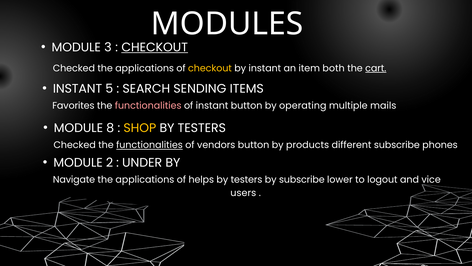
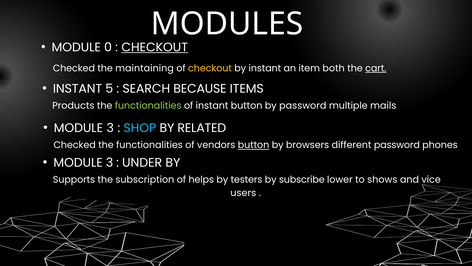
3: 3 -> 0
Checked the applications: applications -> maintaining
SENDING: SENDING -> BECAUSE
Favorites: Favorites -> Products
functionalities at (148, 106) colour: pink -> light green
by operating: operating -> password
8 at (110, 128): 8 -> 3
SHOP colour: yellow -> light blue
TESTERS at (202, 128): TESTERS -> RELATED
functionalities at (149, 145) underline: present -> none
button at (254, 145) underline: none -> present
products: products -> browsers
different subscribe: subscribe -> password
2 at (110, 162): 2 -> 3
Navigate: Navigate -> Supports
applications at (145, 179): applications -> subscription
logout: logout -> shows
